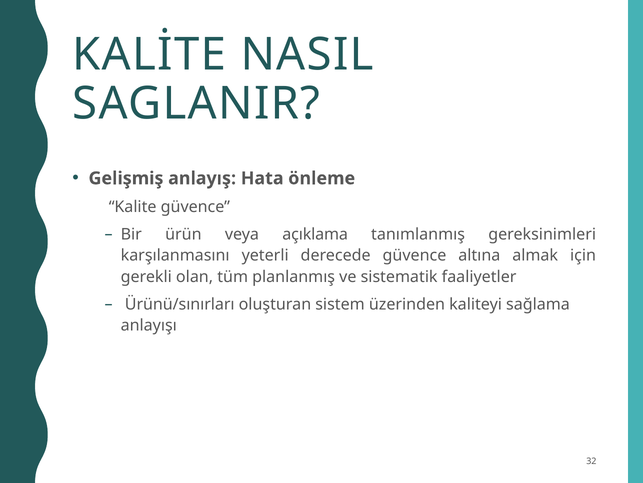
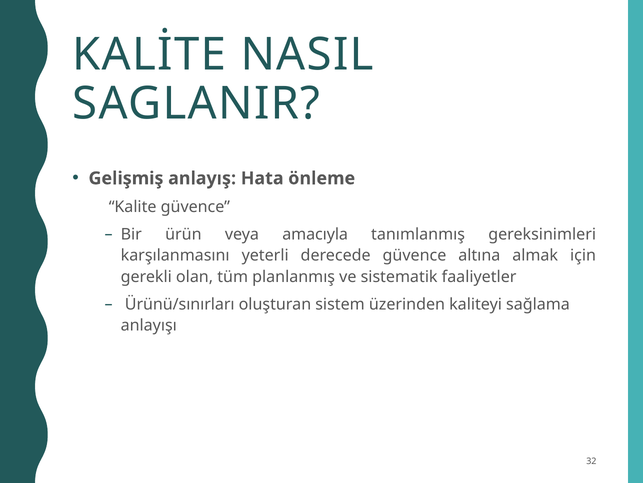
açıklama: açıklama -> amacıyla
